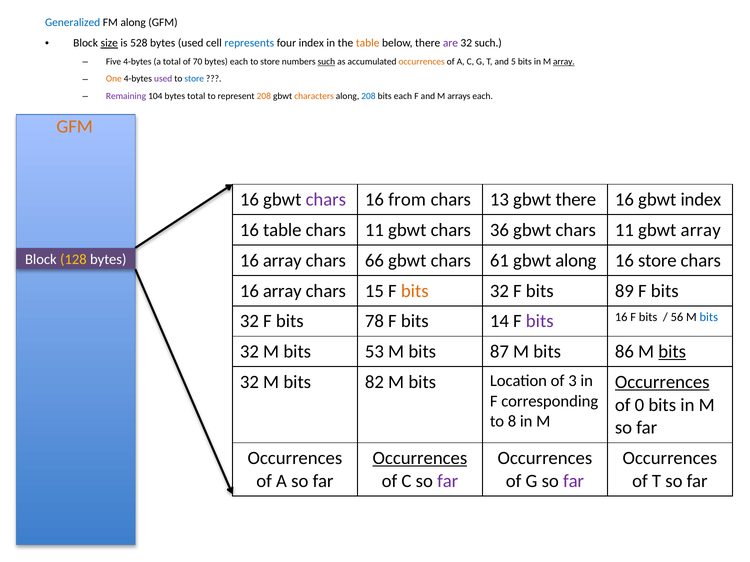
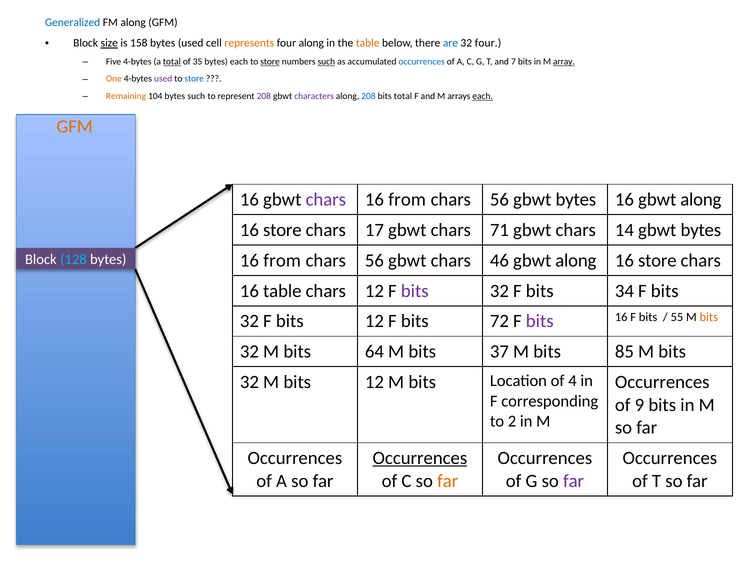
528: 528 -> 158
represents colour: blue -> orange
four index: index -> along
are colour: purple -> blue
32 such: such -> four
total at (172, 62) underline: none -> present
70: 70 -> 35
store at (270, 62) underline: none -> present
occurrences at (422, 62) colour: orange -> blue
5: 5 -> 7
Remaining colour: purple -> orange
bytes total: total -> such
208 at (264, 96) colour: orange -> purple
characters colour: orange -> purple
bits each: each -> total
each at (483, 96) underline: none -> present
13 at (499, 200): 13 -> 56
there at (576, 200): there -> bytes
16 gbwt index: index -> along
table at (282, 230): table -> store
11 at (374, 230): 11 -> 17
36: 36 -> 71
gbwt chars 11: 11 -> 14
array at (701, 230): array -> bytes
array at (282, 261): array -> from
66 at (374, 261): 66 -> 56
61: 61 -> 46
128 colour: yellow -> light blue
array at (282, 291): array -> table
chars 15: 15 -> 12
bits at (415, 291) colour: orange -> purple
89: 89 -> 34
F bits 78: 78 -> 12
14: 14 -> 72
56: 56 -> 55
bits at (709, 318) colour: blue -> orange
53: 53 -> 64
87: 87 -> 37
86: 86 -> 85
bits at (672, 352) underline: present -> none
M bits 82: 82 -> 12
3: 3 -> 4
Occurrences at (662, 382) underline: present -> none
0: 0 -> 9
8: 8 -> 2
far at (448, 481) colour: purple -> orange
